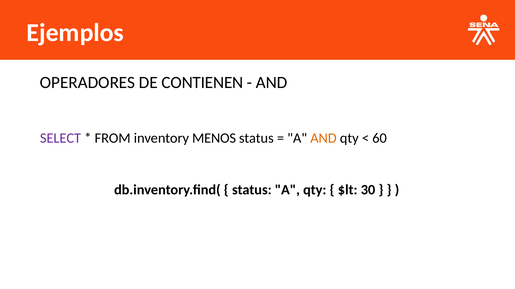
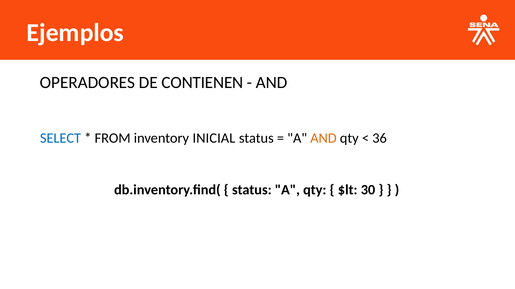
SELECT colour: purple -> blue
MENOS: MENOS -> INICIAL
60: 60 -> 36
